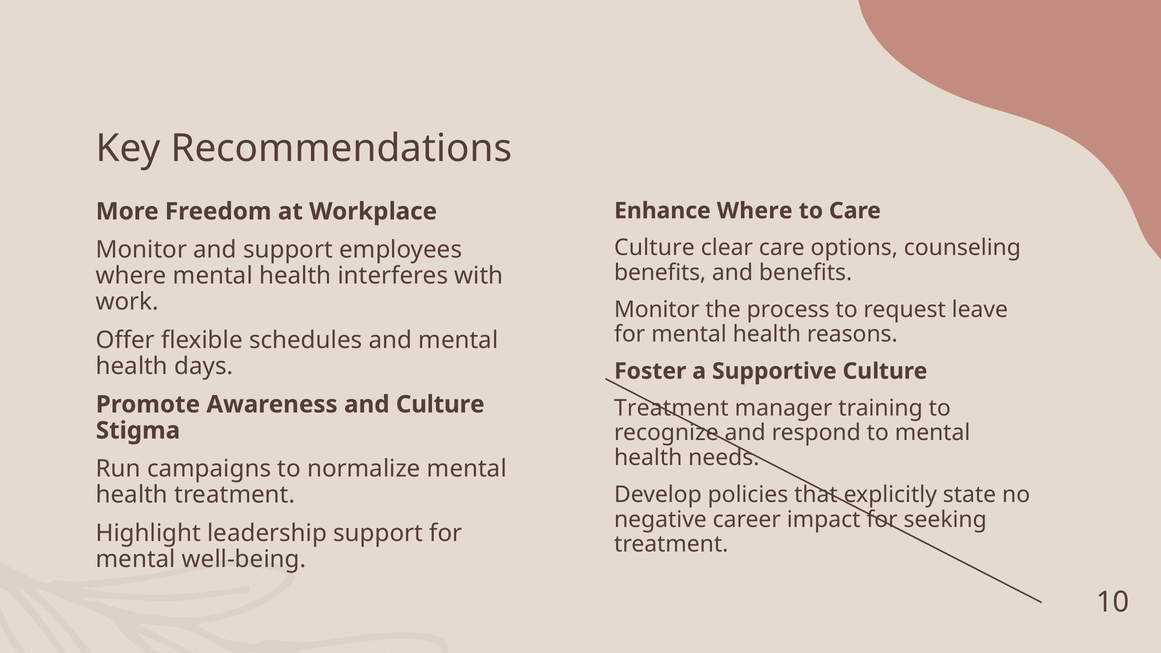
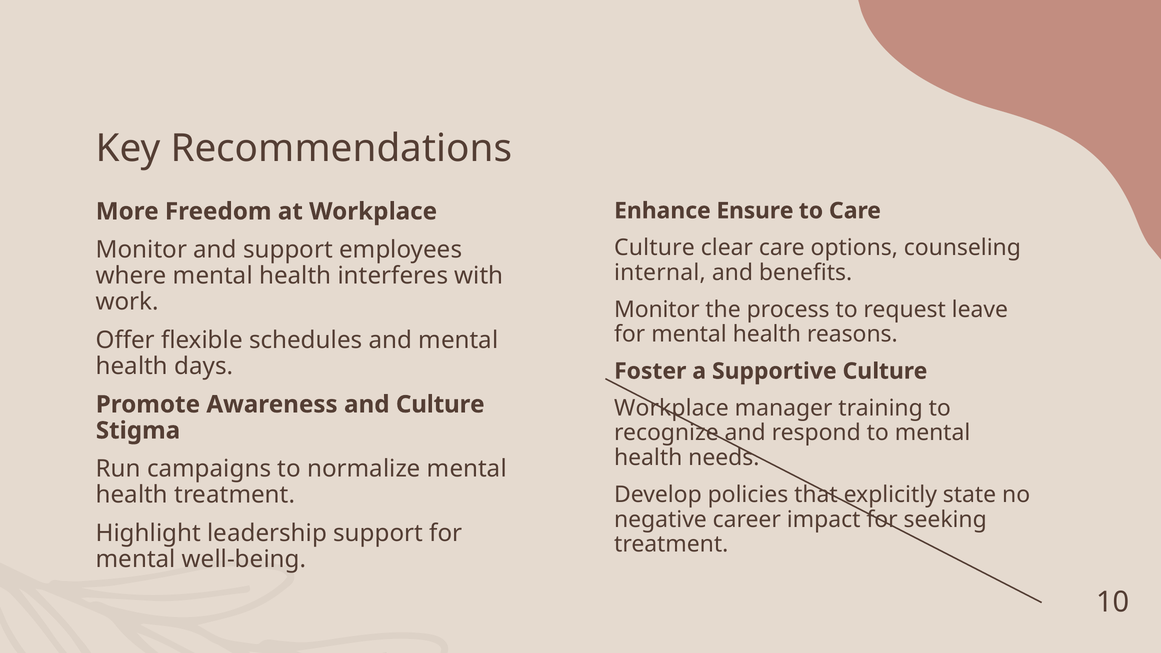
Enhance Where: Where -> Ensure
benefits at (660, 273): benefits -> internal
Treatment at (671, 408): Treatment -> Workplace
